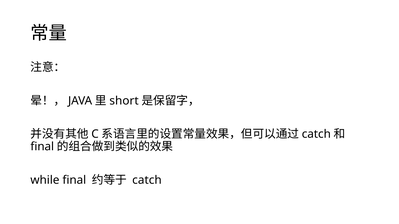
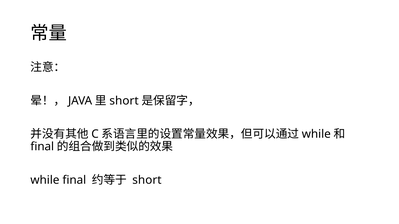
catch at (316, 134): catch -> while
catch at (147, 180): catch -> short
